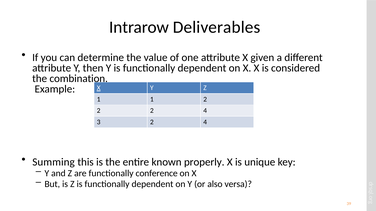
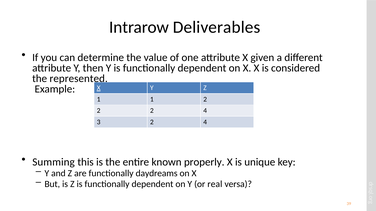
combination: combination -> represented
conference: conference -> daydreams
also: also -> real
